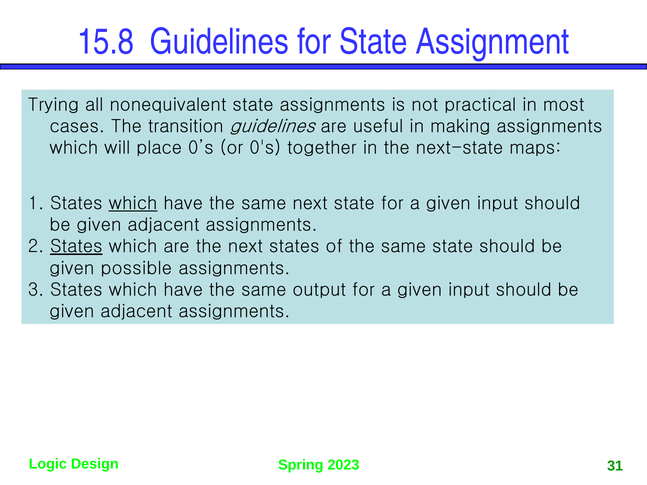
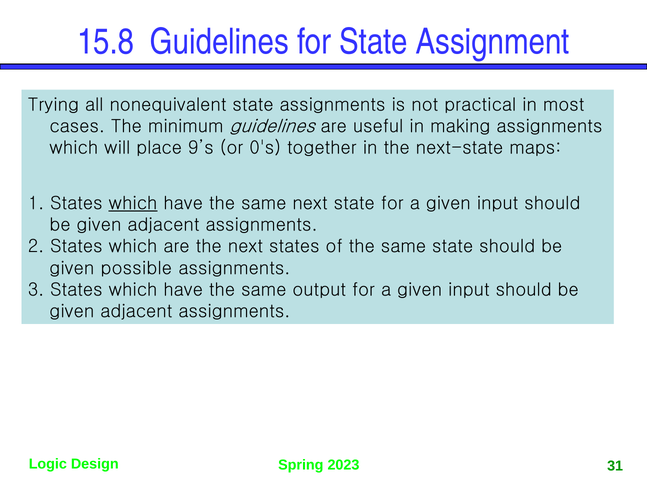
transition: transition -> minimum
0’s: 0’s -> 9’s
States at (76, 247) underline: present -> none
